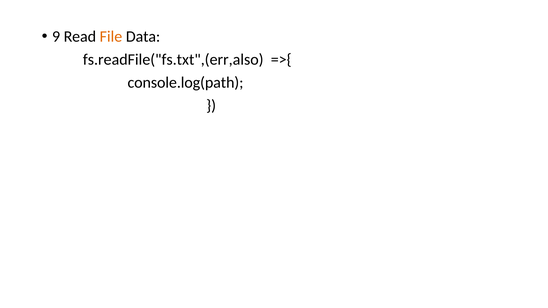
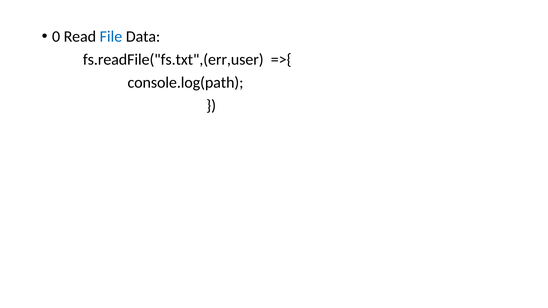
9: 9 -> 0
File colour: orange -> blue
fs.readFile("fs.txt",(err,also: fs.readFile("fs.txt",(err,also -> fs.readFile("fs.txt",(err,user
